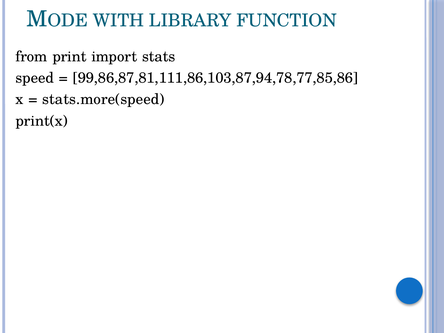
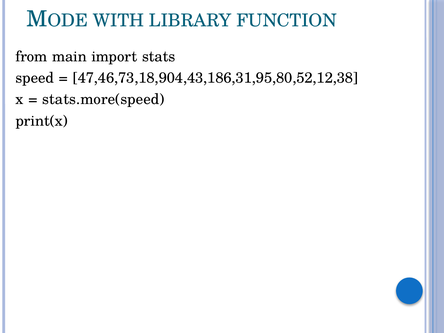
print: print -> main
99,86,87,81,111,86,103,87,94,78,77,85,86: 99,86,87,81,111,86,103,87,94,78,77,85,86 -> 47,46,73,18,904,43,186,31,95,80,52,12,38
